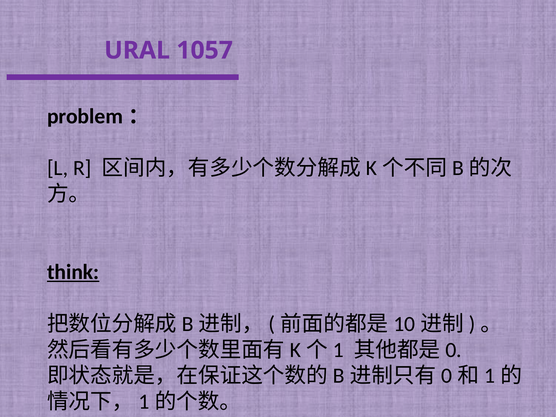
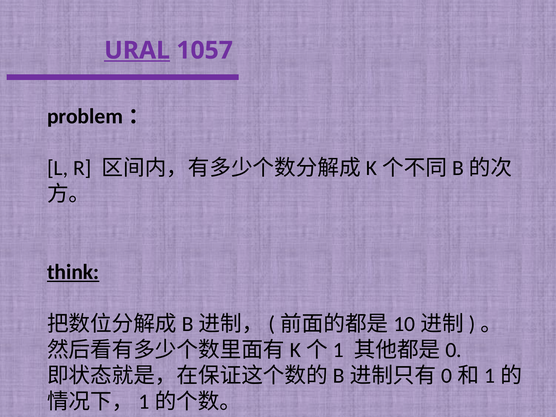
URAL underline: none -> present
